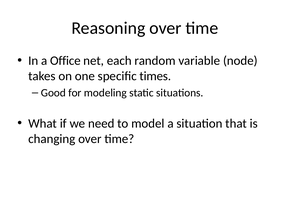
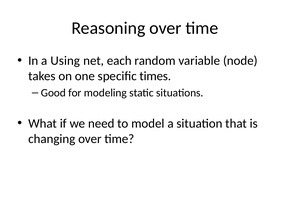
Office: Office -> Using
